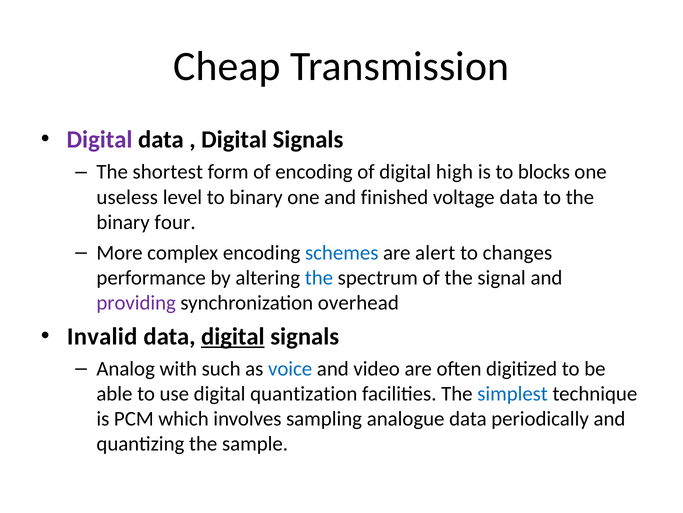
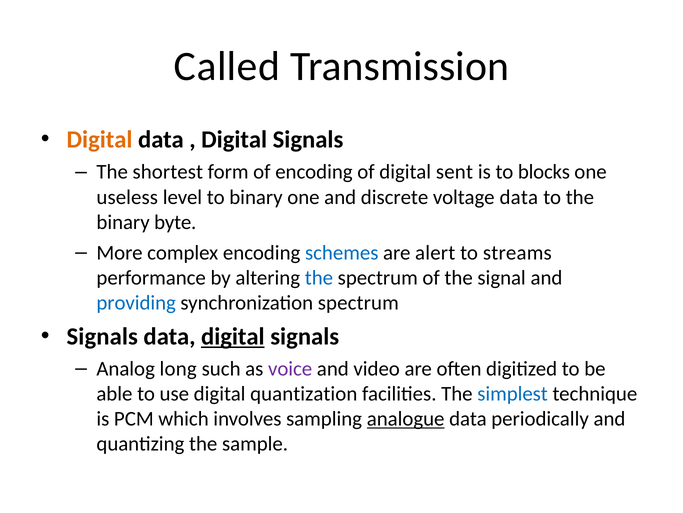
Cheap: Cheap -> Called
Digital at (100, 139) colour: purple -> orange
high: high -> sent
finished: finished -> discrete
four: four -> byte
changes: changes -> streams
providing colour: purple -> blue
synchronization overhead: overhead -> spectrum
Invalid at (102, 336): Invalid -> Signals
with: with -> long
voice colour: blue -> purple
analogue underline: none -> present
